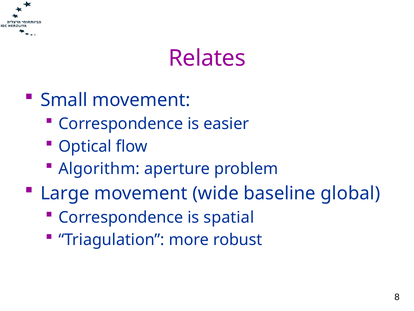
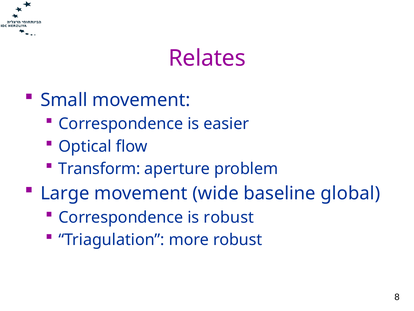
Algorithm: Algorithm -> Transform
is spatial: spatial -> robust
